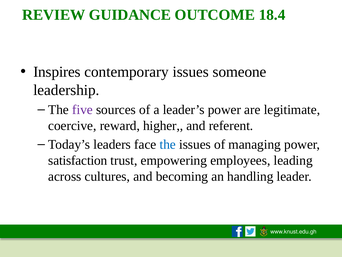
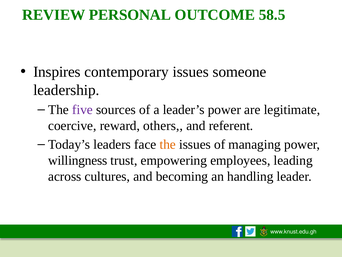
GUIDANCE: GUIDANCE -> PERSONAL
18.4: 18.4 -> 58.5
higher: higher -> others
the at (168, 144) colour: blue -> orange
satisfaction: satisfaction -> willingness
